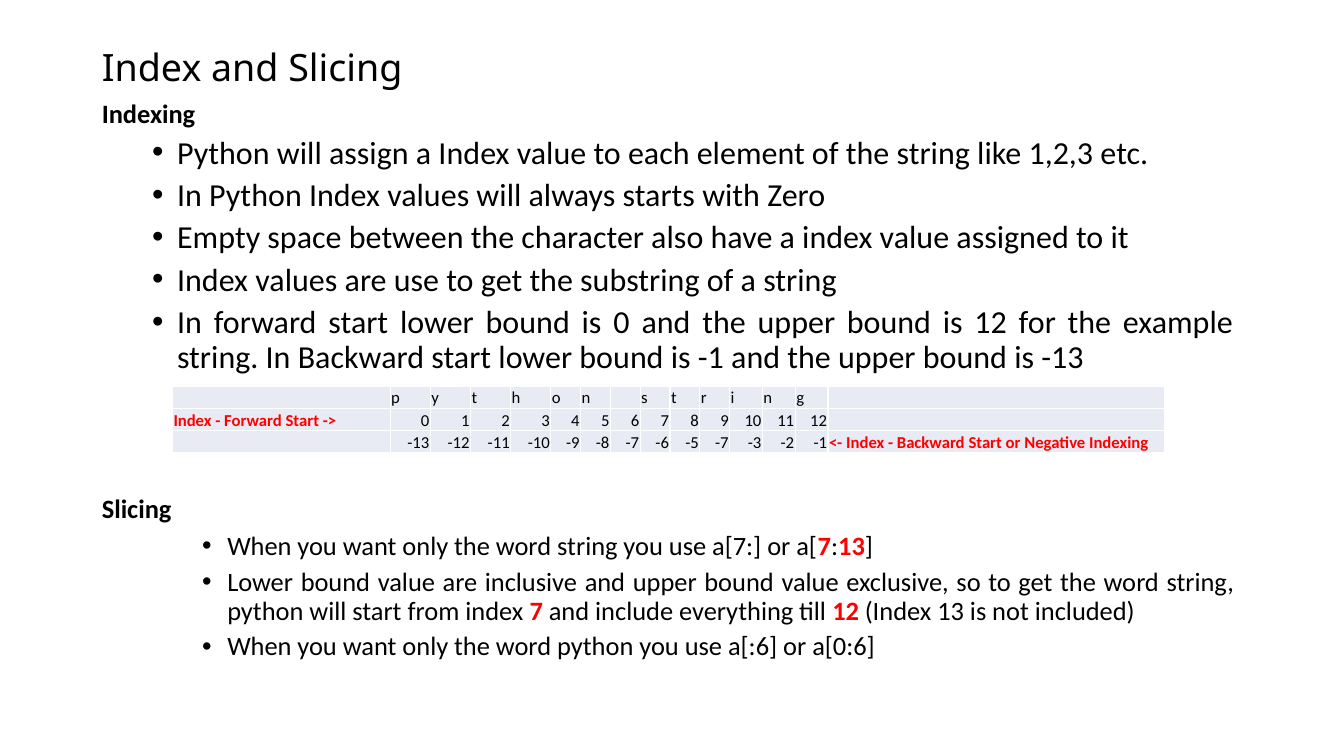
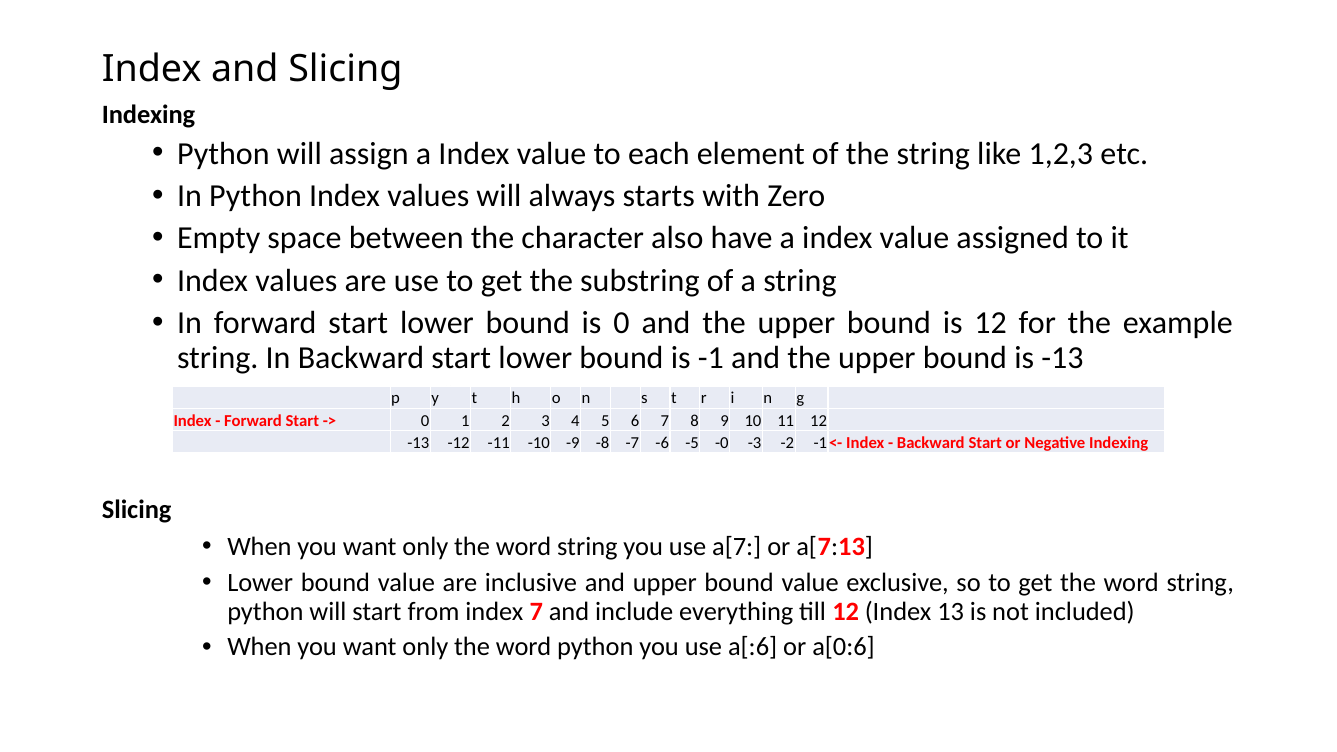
-5 -7: -7 -> -0
